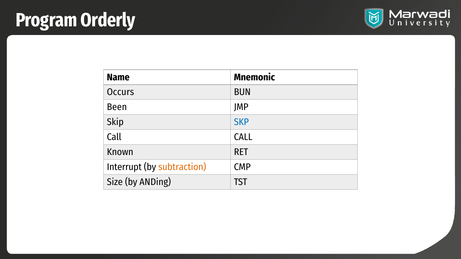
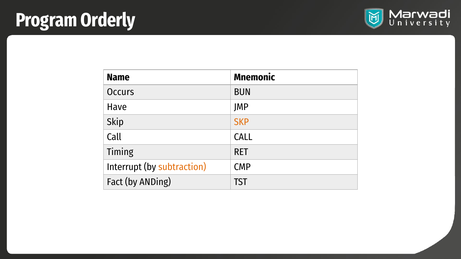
Been: Been -> Have
SKP colour: blue -> orange
Known: Known -> Timing
Size: Size -> Fact
